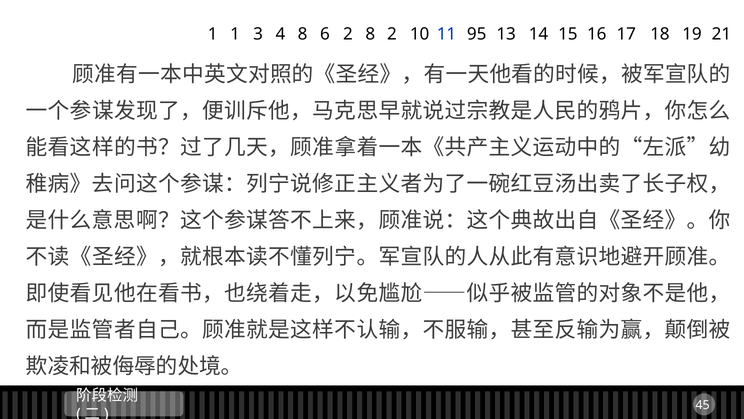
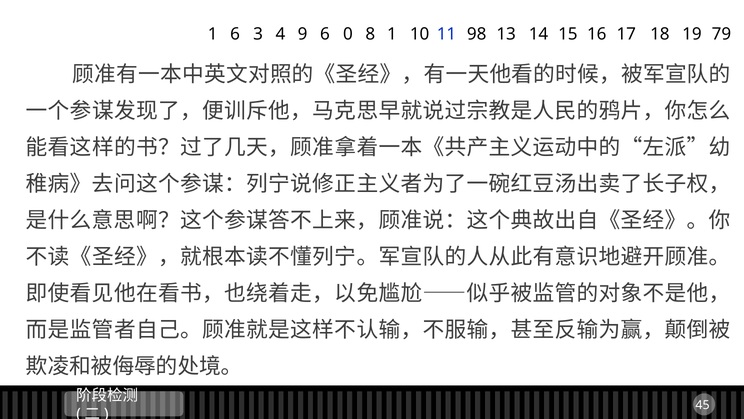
1 1: 1 -> 6
4 8: 8 -> 9
6 2: 2 -> 0
8 2: 2 -> 1
95: 95 -> 98
21: 21 -> 79
